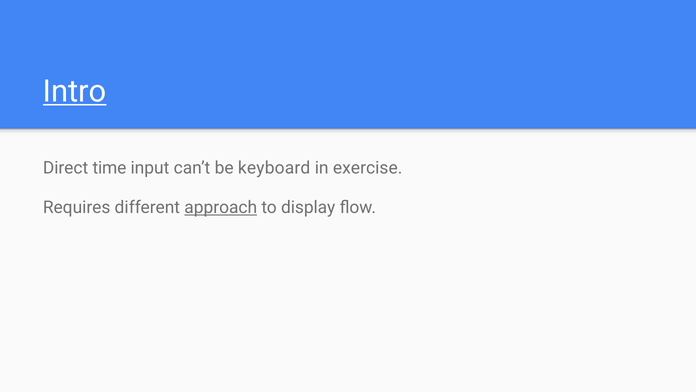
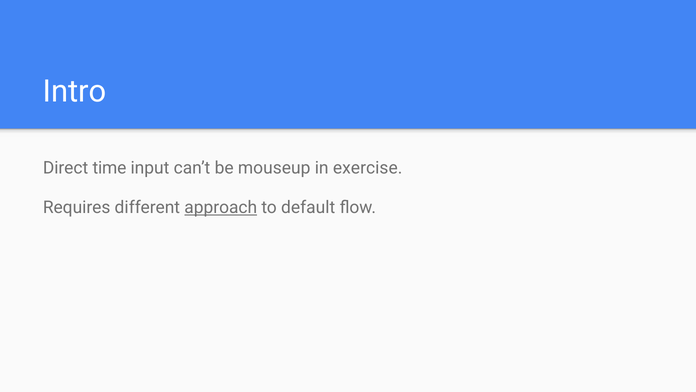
Intro underline: present -> none
keyboard: keyboard -> mouseup
display: display -> default
